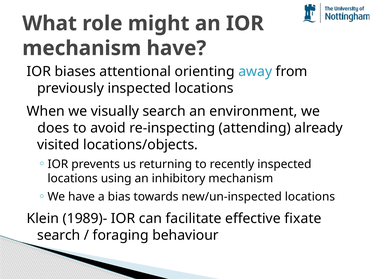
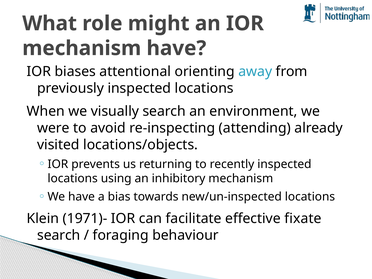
does: does -> were
1989)-: 1989)- -> 1971)-
